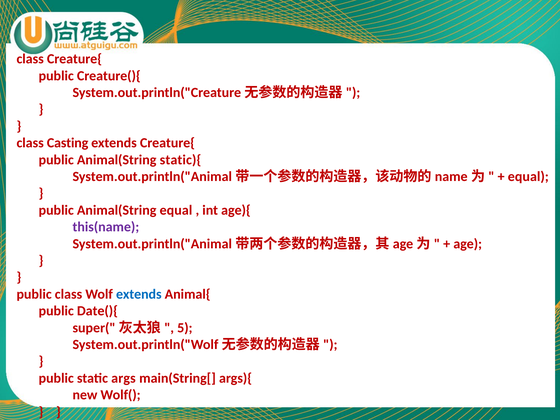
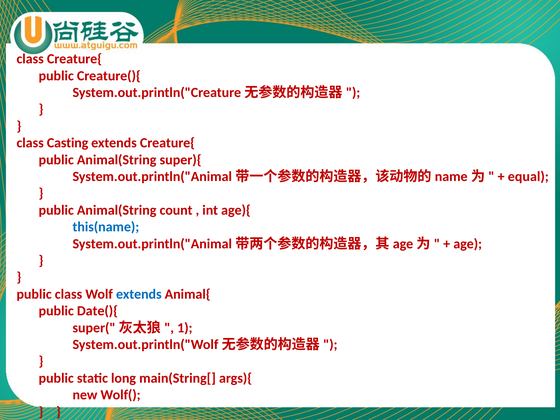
static){: static){ -> super){
Animal(String equal: equal -> count
this(name colour: purple -> blue
5: 5 -> 1
args: args -> long
